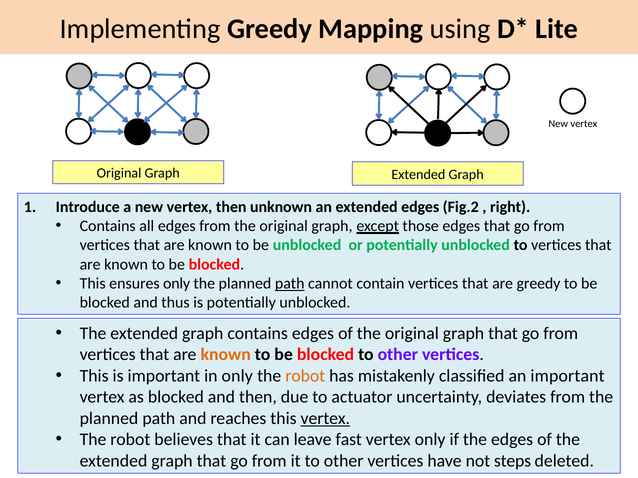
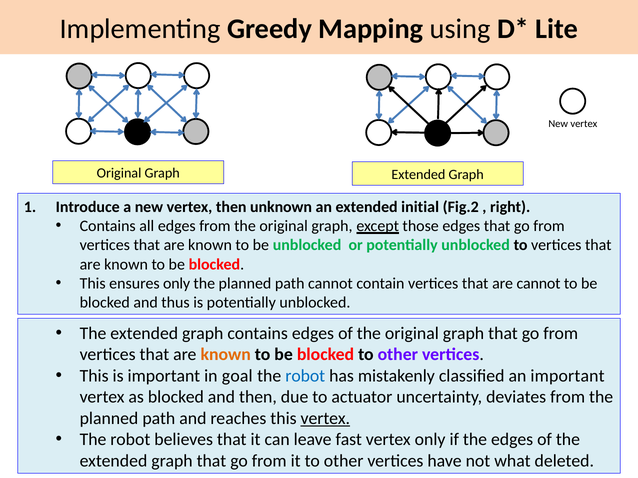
extended edges: edges -> initial
path at (290, 284) underline: present -> none
are greedy: greedy -> cannot
in only: only -> goal
robot at (305, 376) colour: orange -> blue
steps: steps -> what
